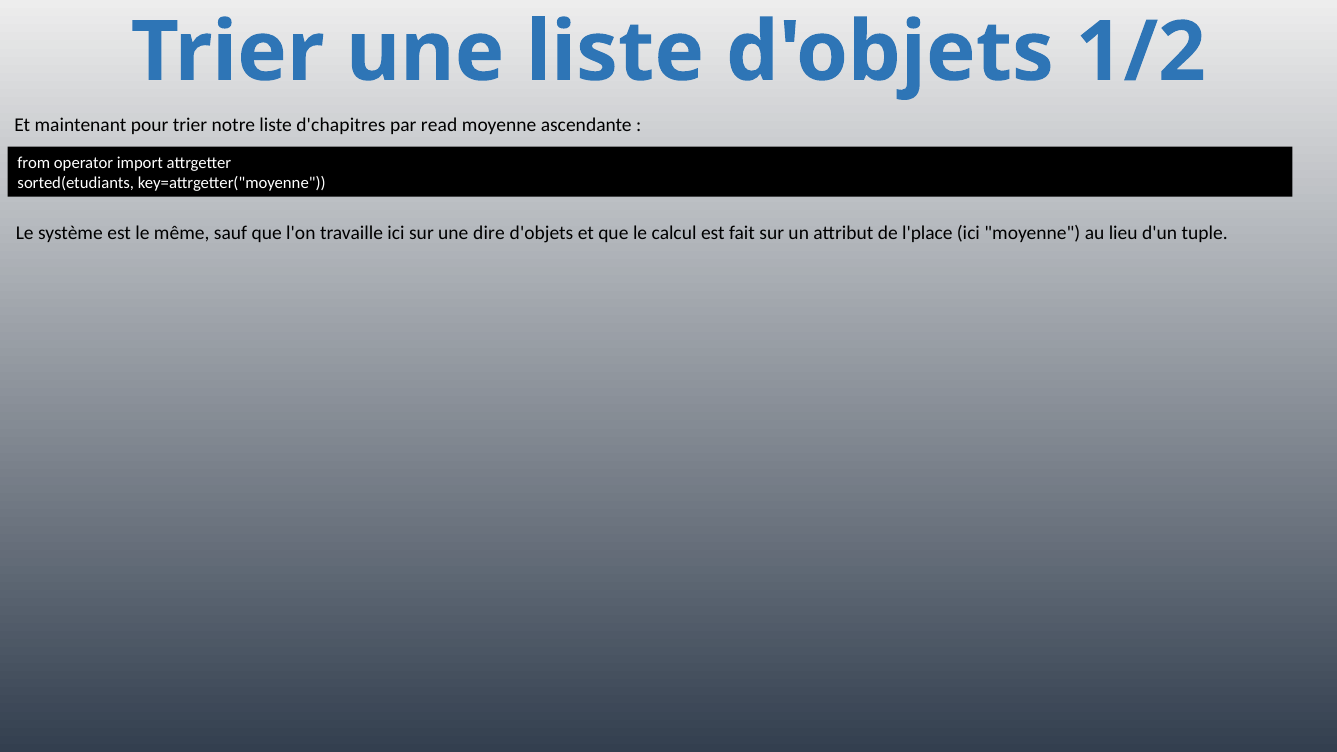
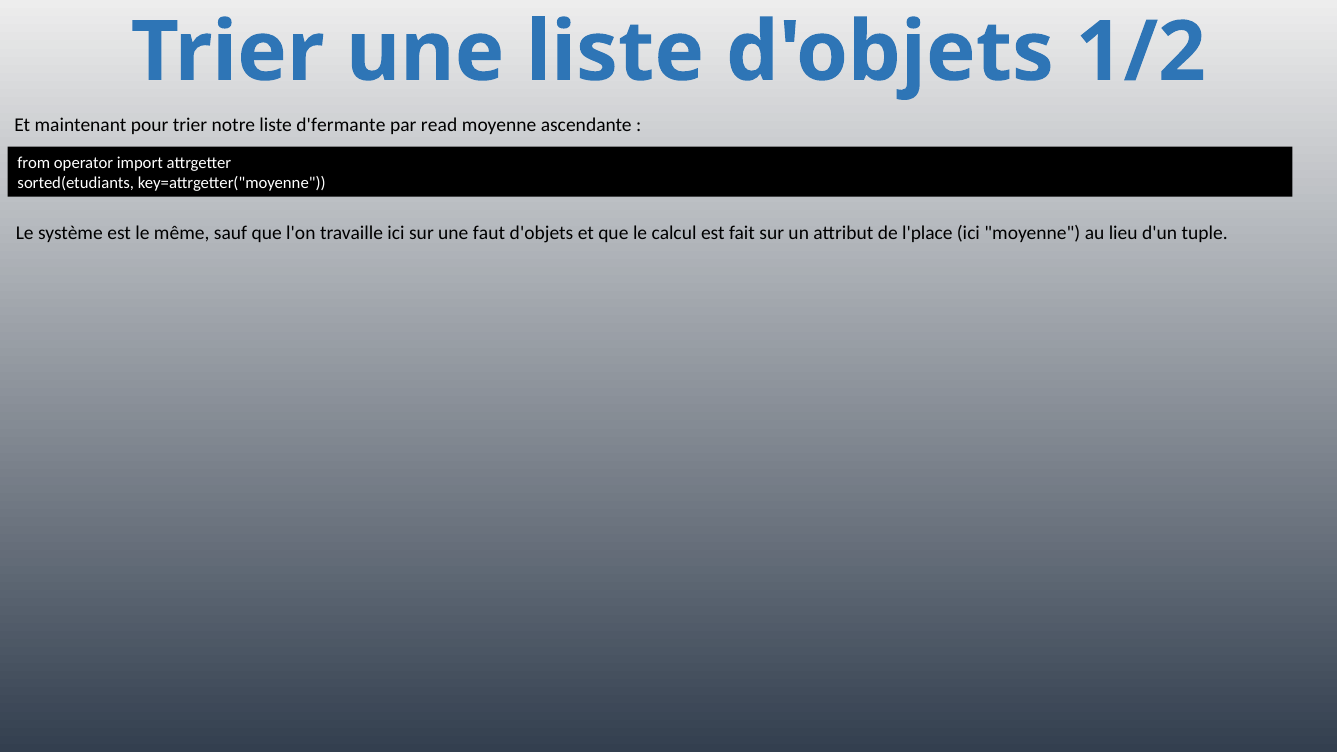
d'chapitres: d'chapitres -> d'fermante
dire: dire -> faut
